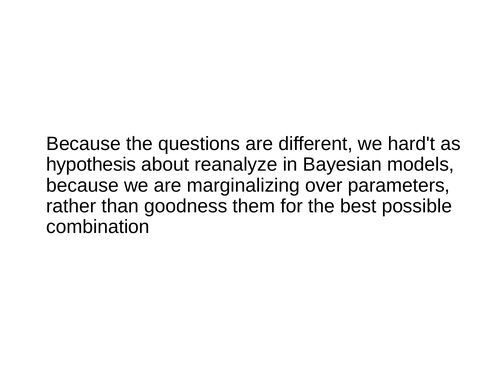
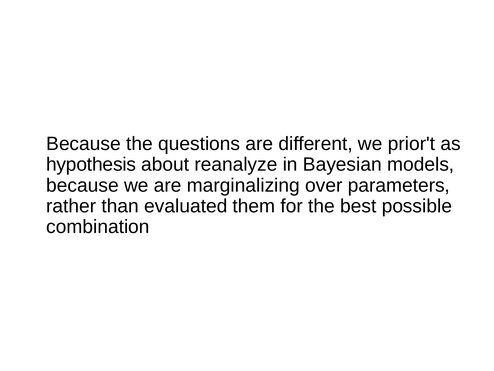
hard't: hard't -> prior't
goodness: goodness -> evaluated
